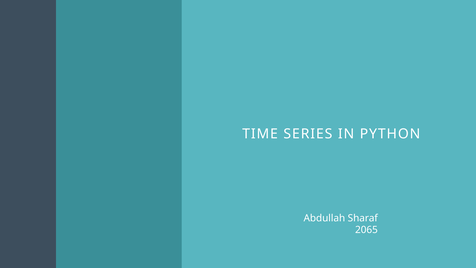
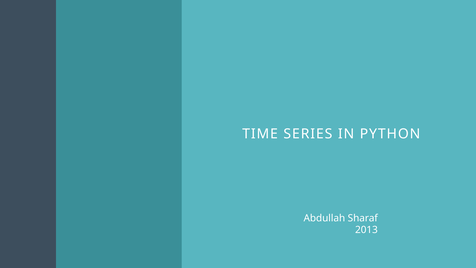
2065: 2065 -> 2013
